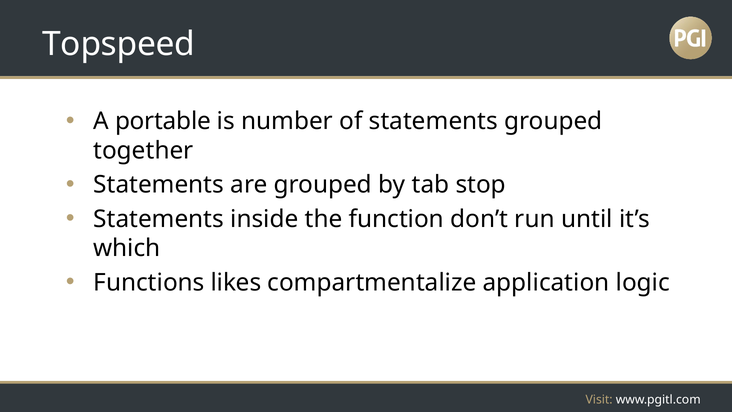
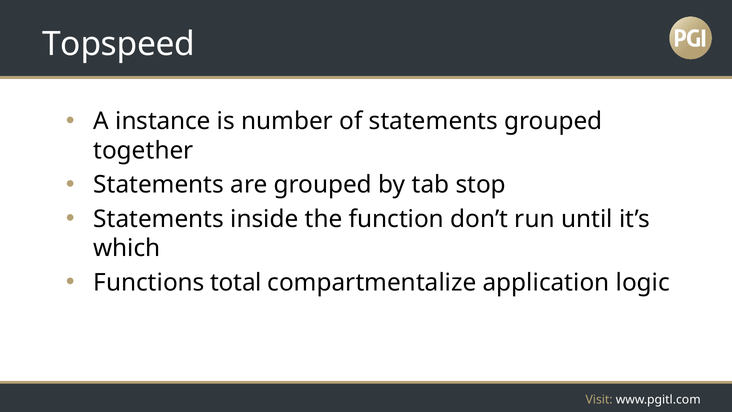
portable: portable -> instance
likes: likes -> total
